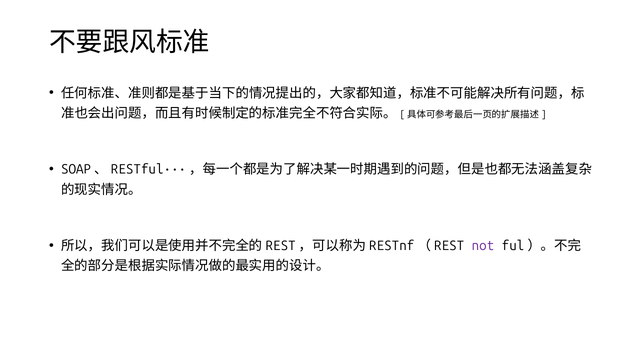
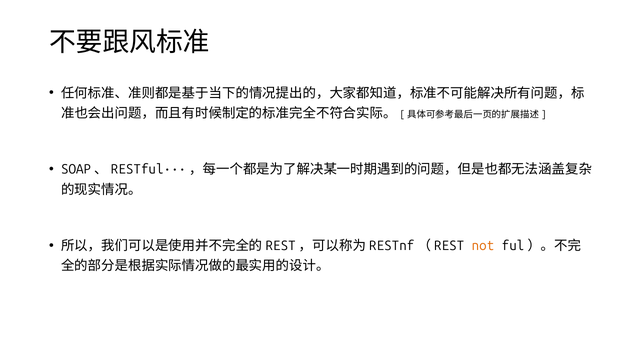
not colour: purple -> orange
